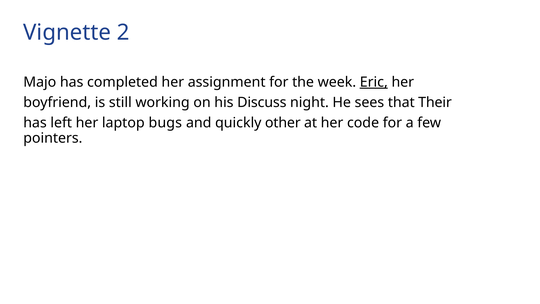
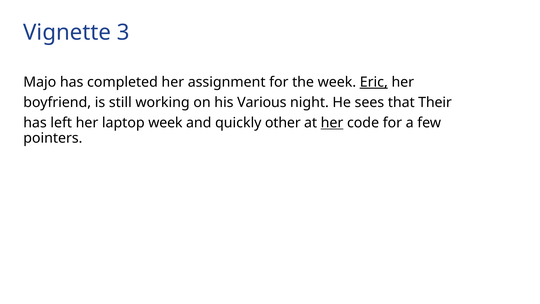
2: 2 -> 3
Discuss: Discuss -> Various
laptop bugs: bugs -> week
her at (332, 123) underline: none -> present
